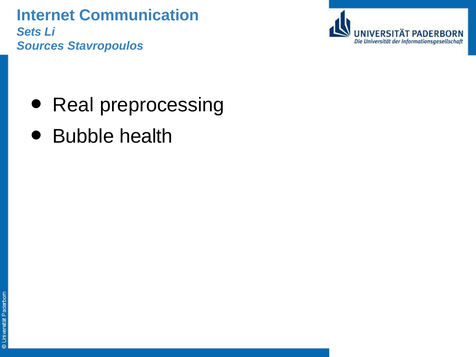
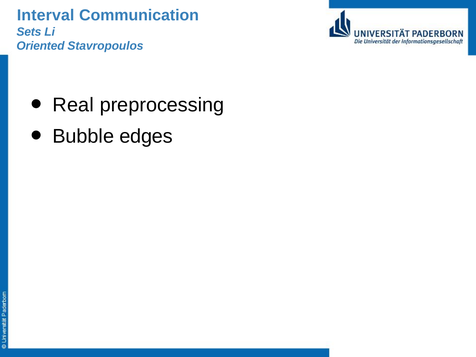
Internet: Internet -> Interval
Sources: Sources -> Oriented
health: health -> edges
